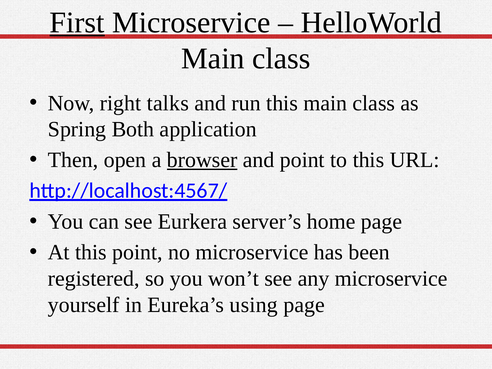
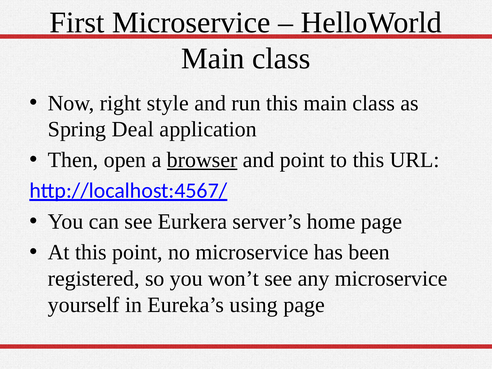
First underline: present -> none
talks: talks -> style
Both: Both -> Deal
